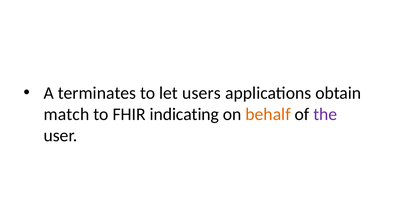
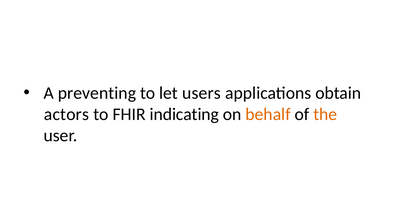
terminates: terminates -> preventing
match: match -> actors
the colour: purple -> orange
